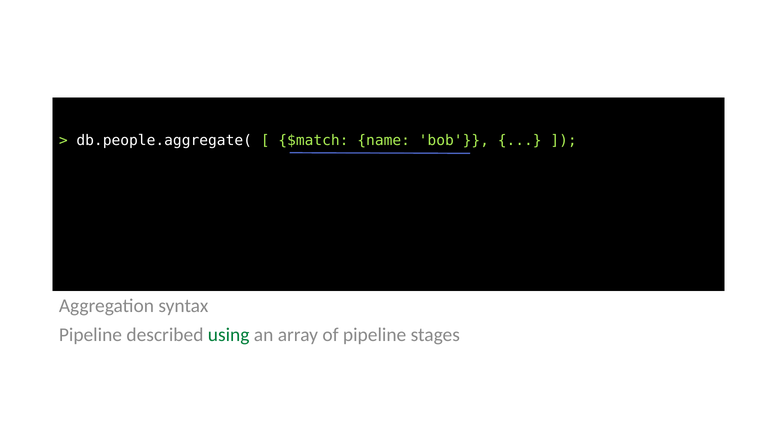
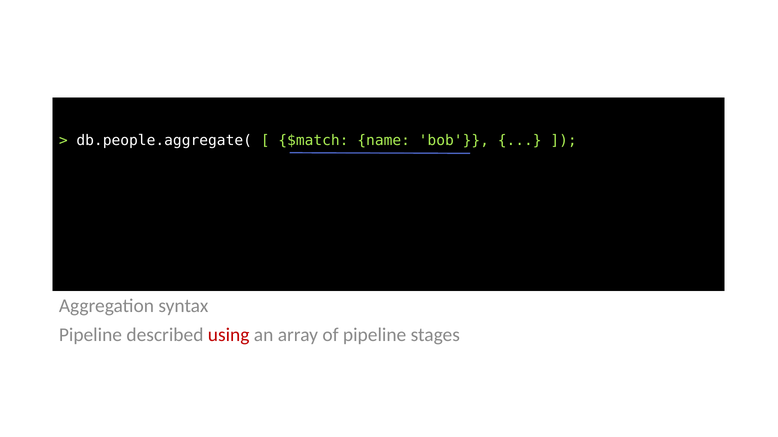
using colour: green -> red
